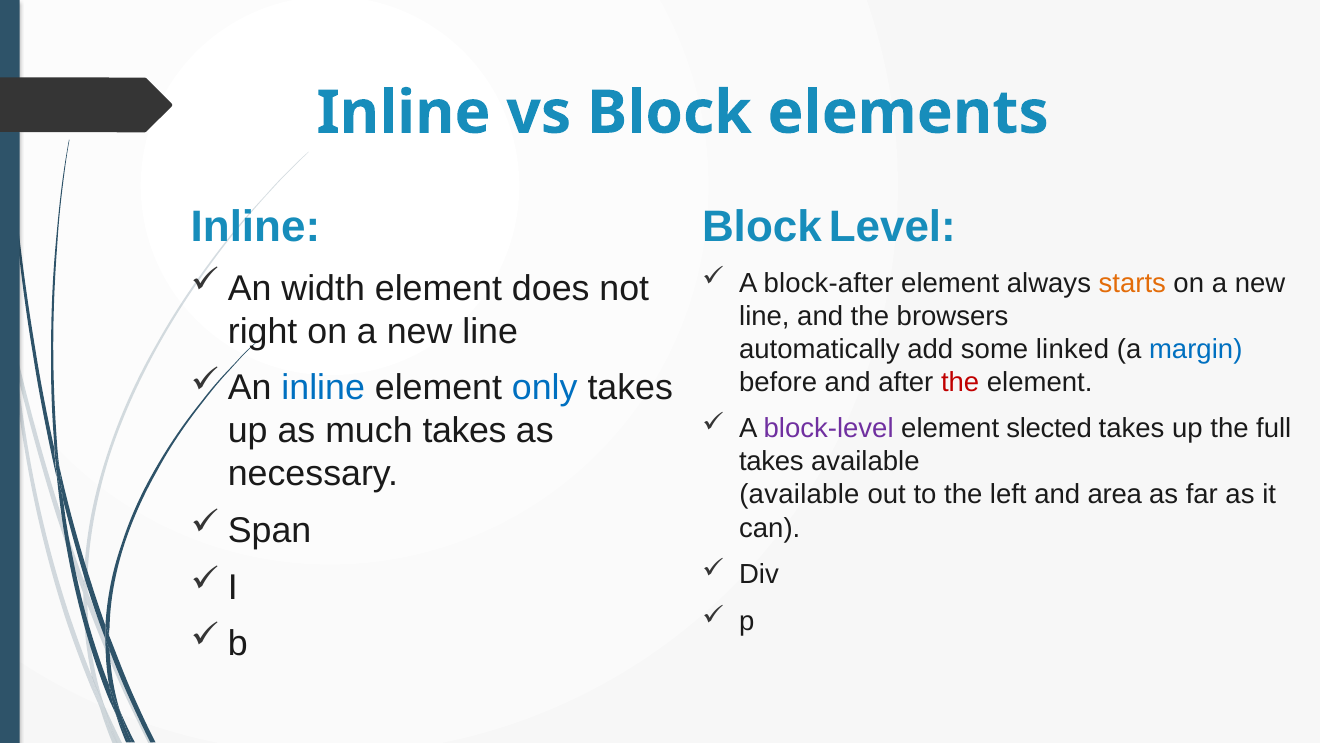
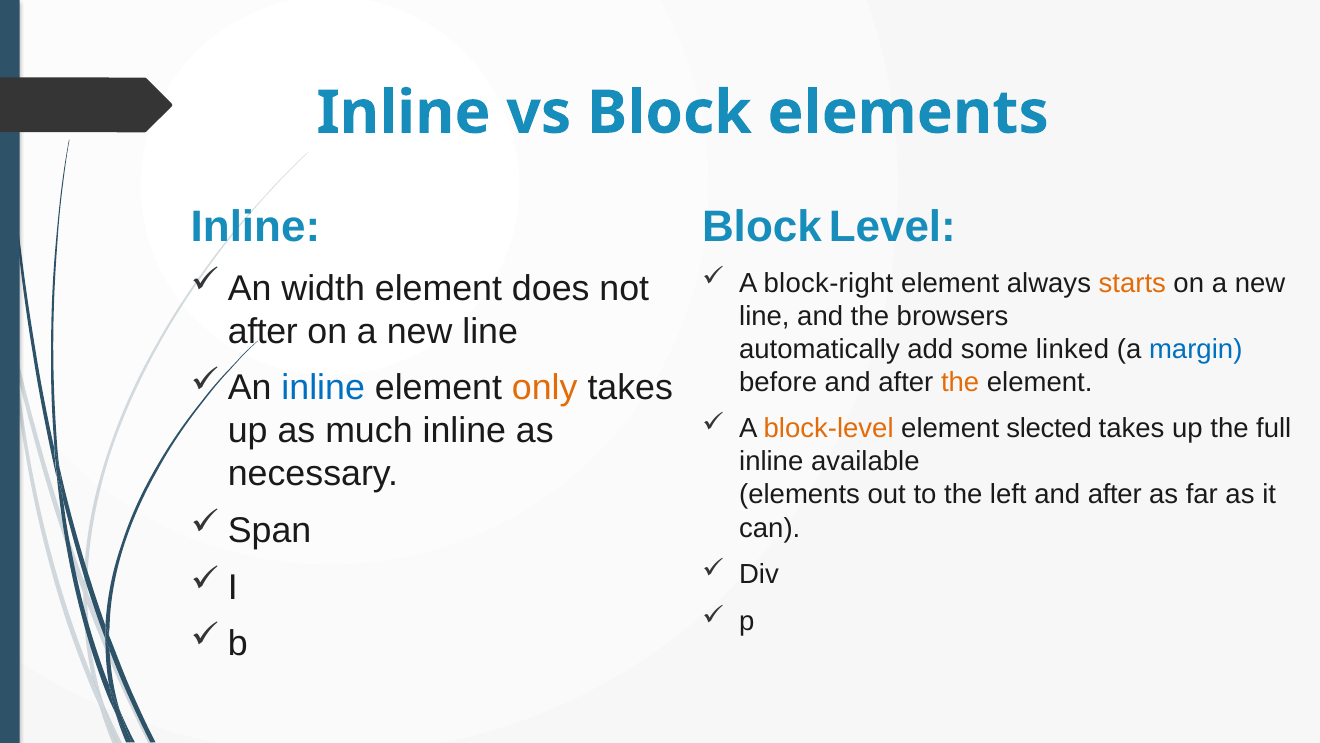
block-after: block-after -> block-right
right at (263, 331): right -> after
only colour: blue -> orange
the at (960, 382) colour: red -> orange
much takes: takes -> inline
block-level colour: purple -> orange
takes at (771, 462): takes -> inline
available at (799, 495): available -> elements
left and area: area -> after
